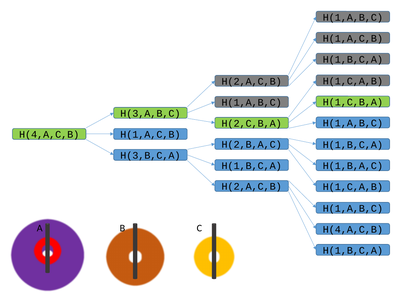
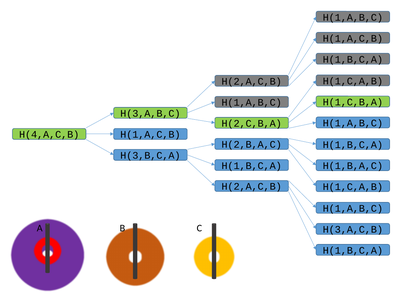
H(4,A,C,B at (353, 229): H(4,A,C,B -> H(3,A,C,B
